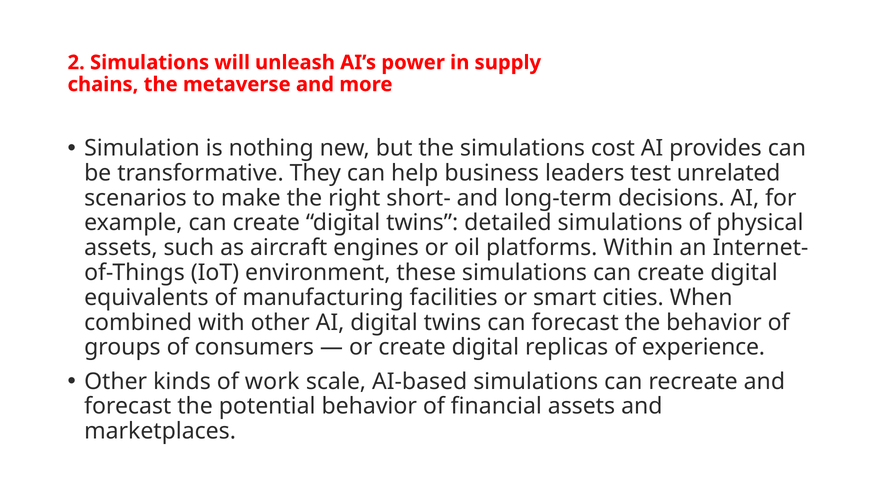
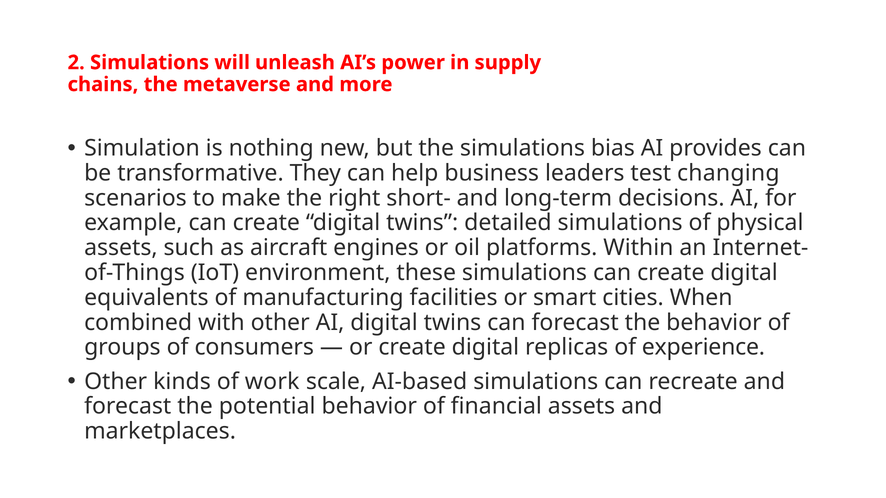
cost: cost -> bias
unrelated: unrelated -> changing
